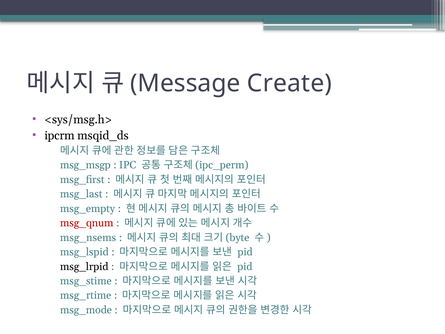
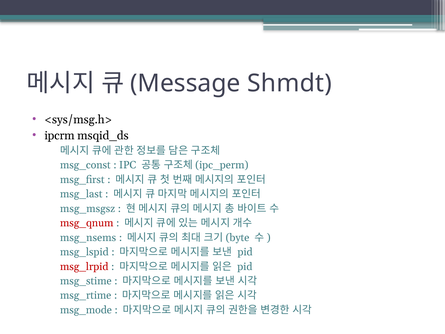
Create: Create -> Shmdt
msg_msgp: msg_msgp -> msg_const
msg_empty: msg_empty -> msg_msgsz
msg_lrpid colour: black -> red
